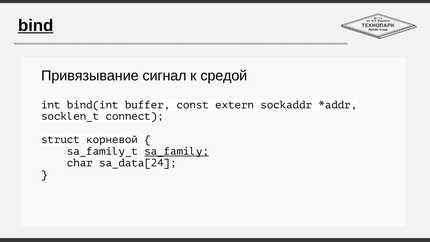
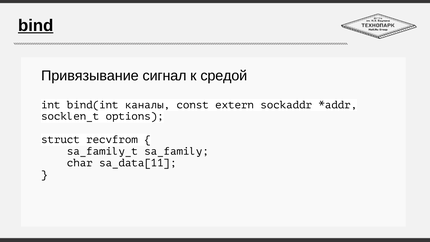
buffer: buffer -> каналы
connect: connect -> options
корневой: корневой -> recvfrom
sa_family underline: present -> none
sa_data[24: sa_data[24 -> sa_data[11
